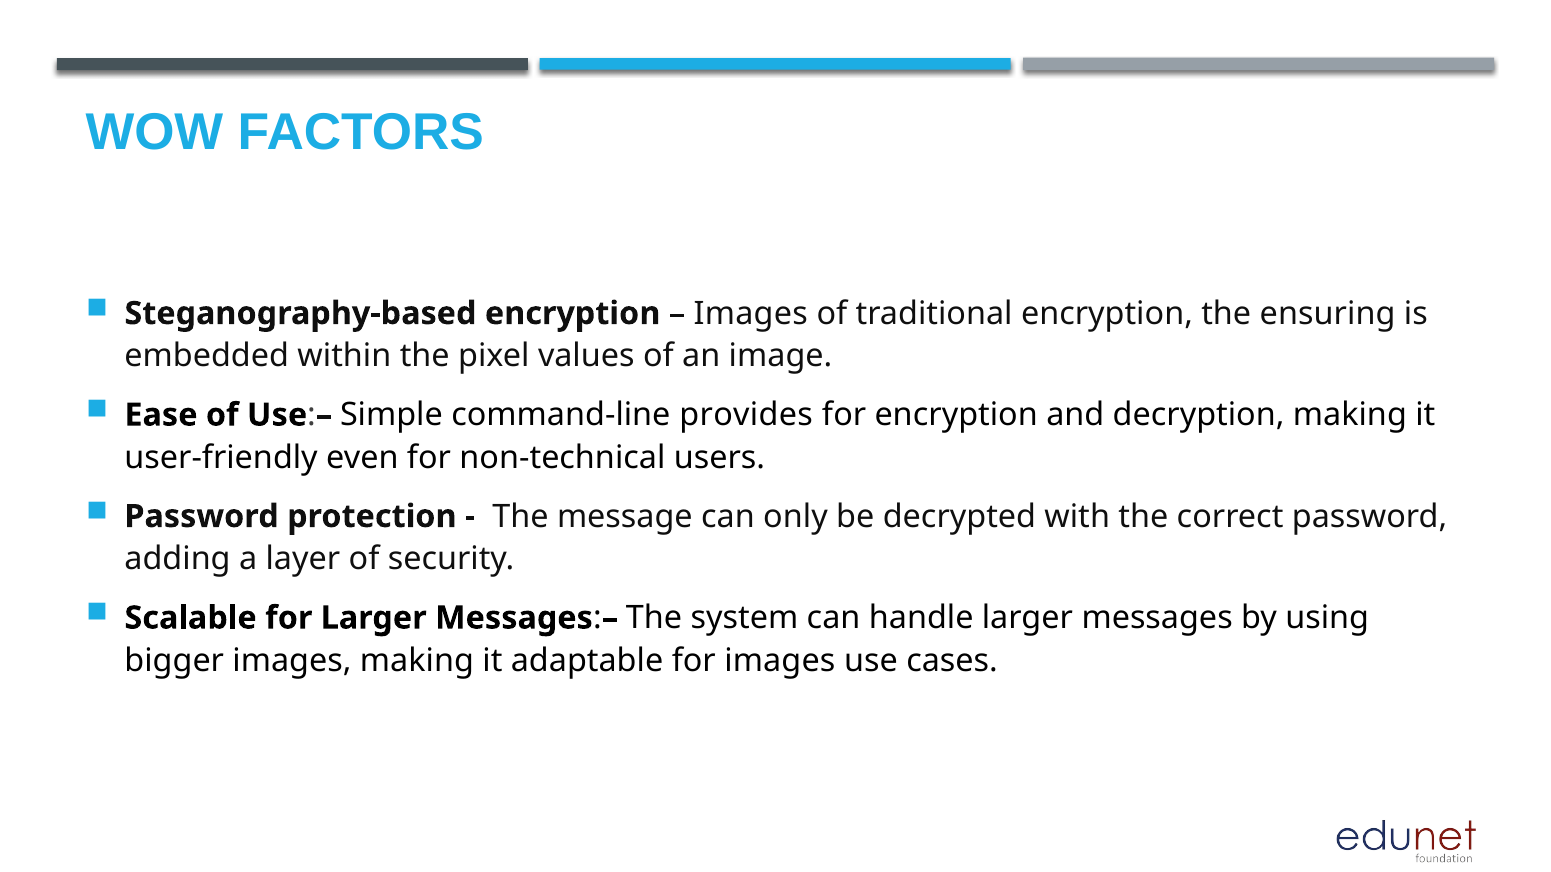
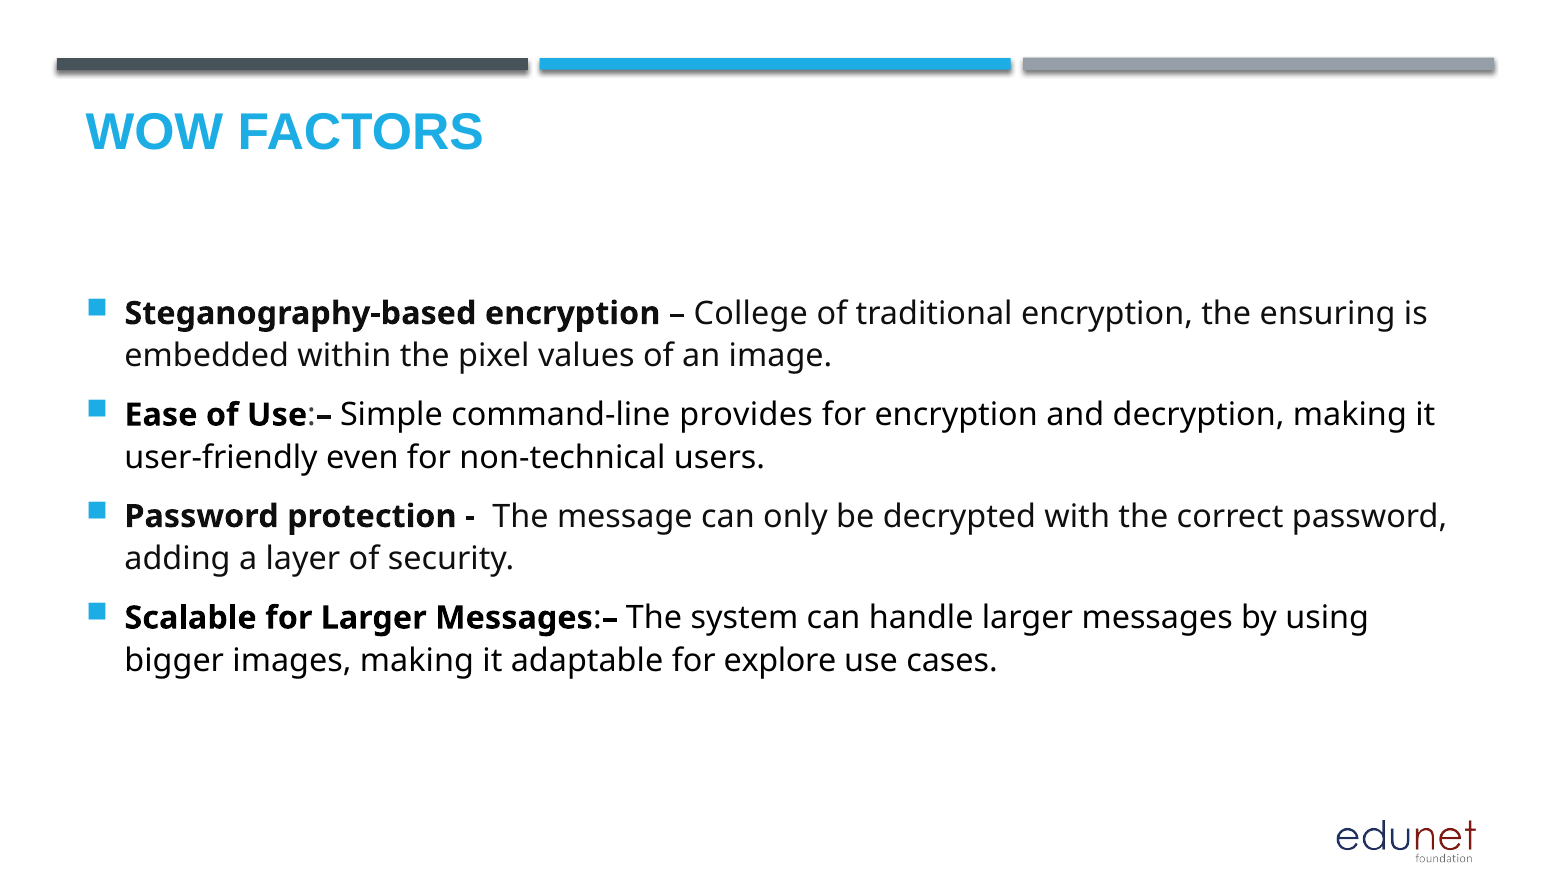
Images at (751, 314): Images -> College
for images: images -> explore
